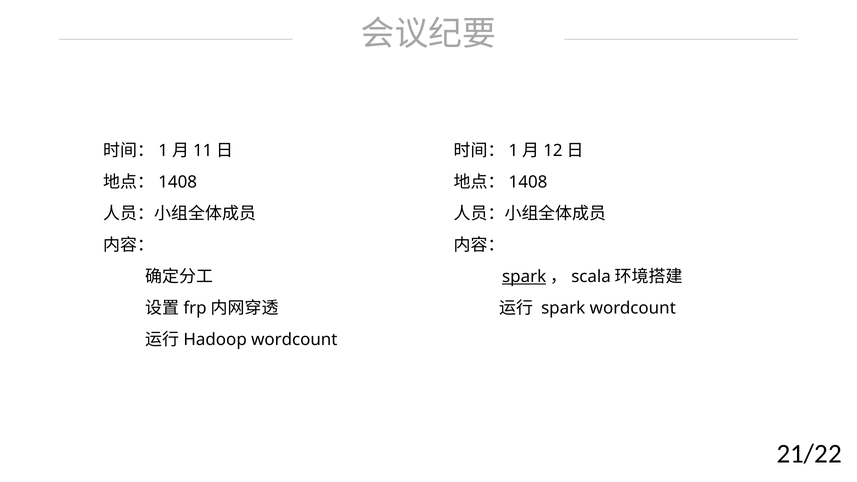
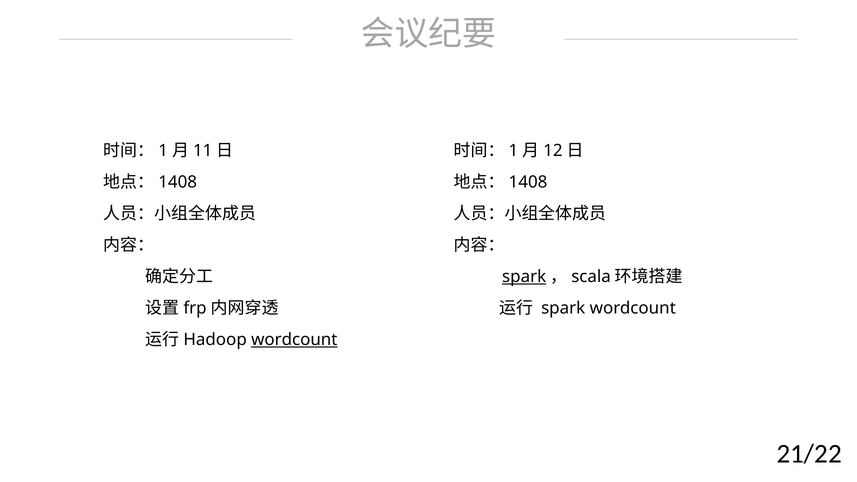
wordcount at (294, 340) underline: none -> present
